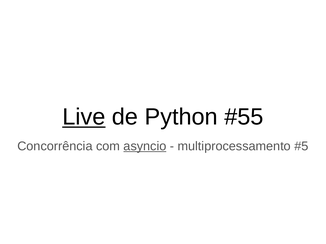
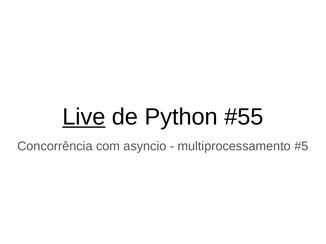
asyncio underline: present -> none
